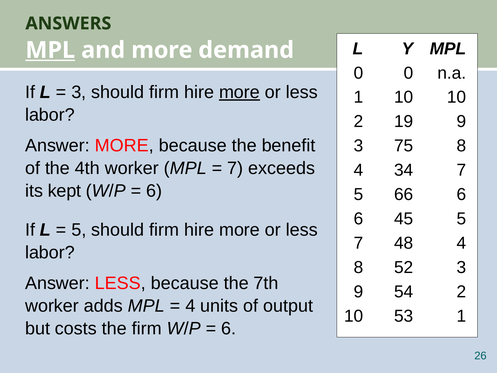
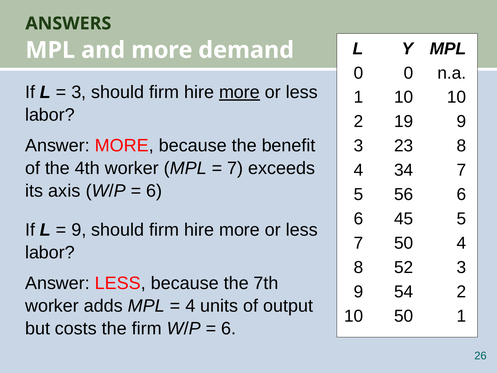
MPL at (50, 50) underline: present -> none
75: 75 -> 23
kept: kept -> axis
66: 66 -> 56
5 at (79, 230): 5 -> 9
7 48: 48 -> 50
10 53: 53 -> 50
